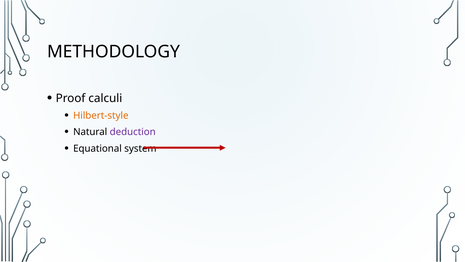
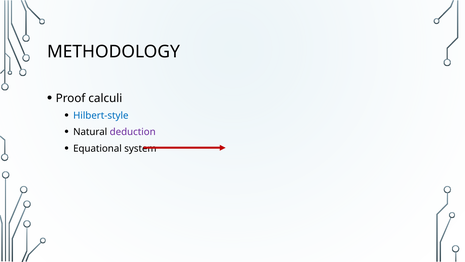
Hilbert-style colour: orange -> blue
